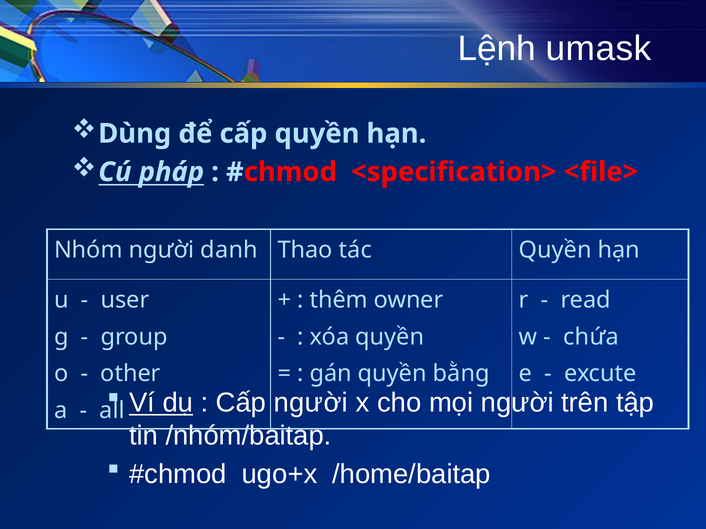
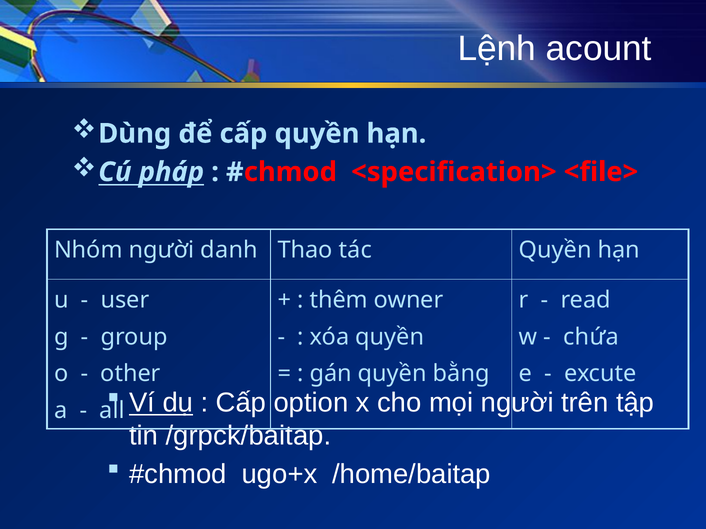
umask: umask -> acount
Cấp người: người -> option
/nhóm/baitap: /nhóm/baitap -> /grpck/baitap
